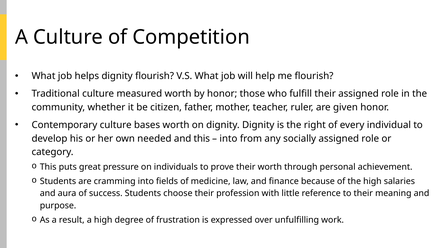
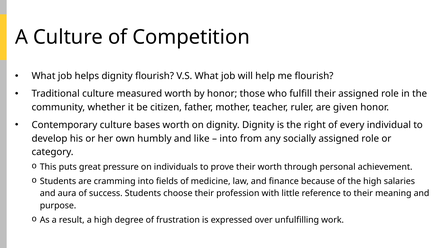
needed: needed -> humbly
and this: this -> like
